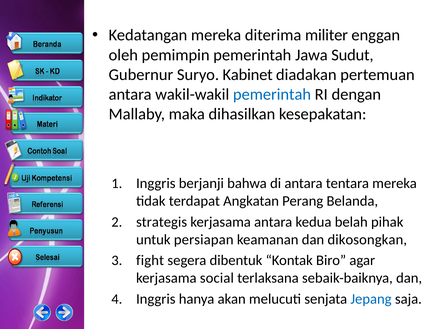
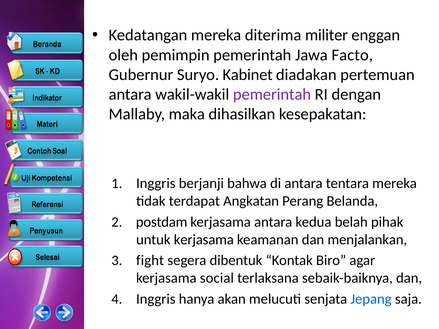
Sudut: Sudut -> Facto
pemerintah at (272, 94) colour: blue -> purple
strategis: strategis -> postdam
untuk persiapan: persiapan -> kerjasama
dikosongkan: dikosongkan -> menjalankan
